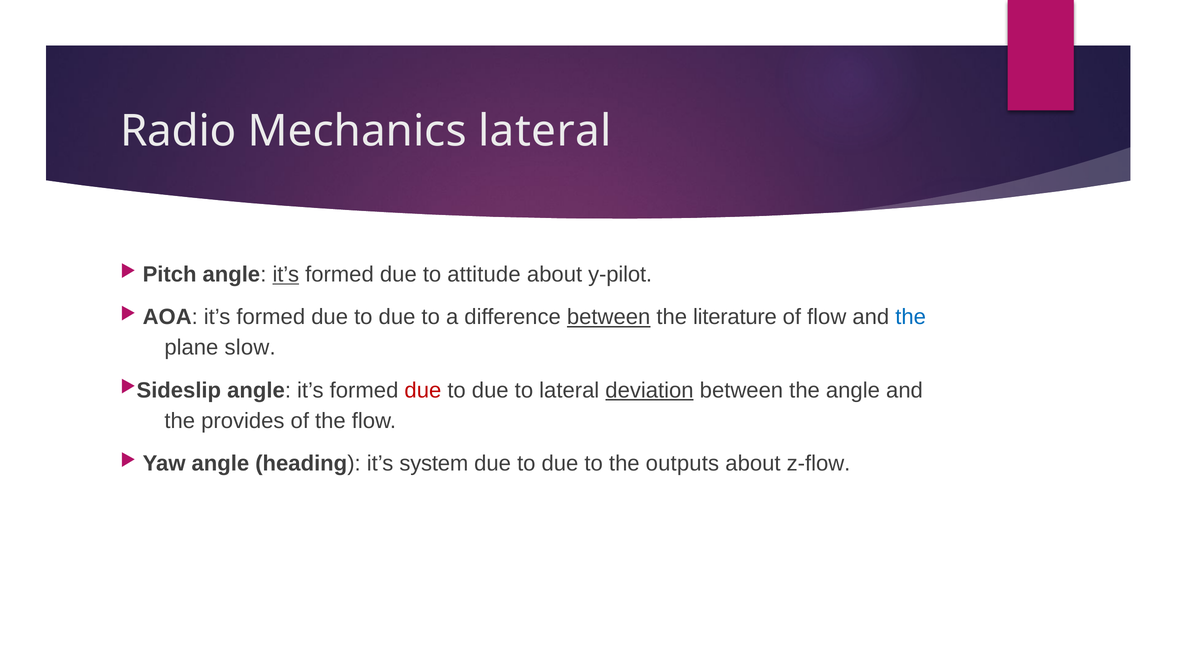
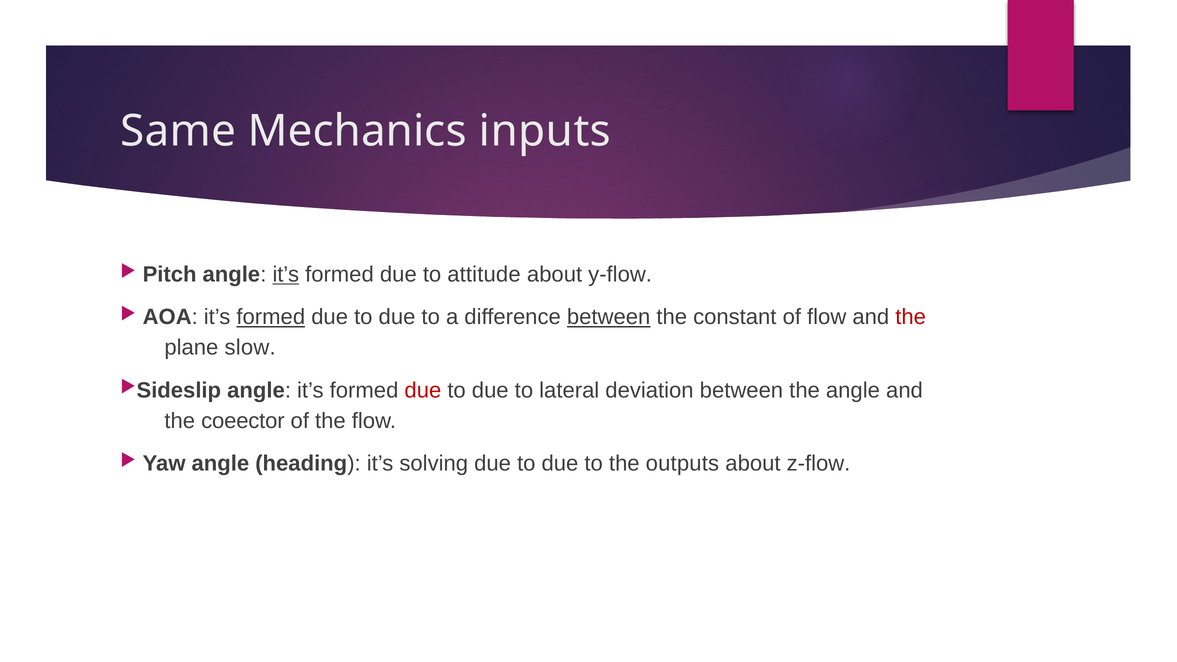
Radio: Radio -> Same
Mechanics lateral: lateral -> inputs
y-pilot: y-pilot -> y-flow
formed at (271, 317) underline: none -> present
literature: literature -> constant
the at (911, 317) colour: blue -> red
deviation underline: present -> none
provides: provides -> coeector
system: system -> solving
